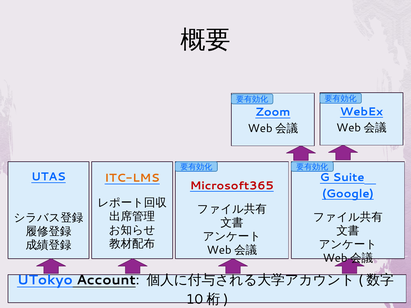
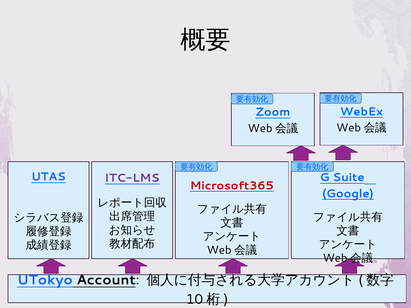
ITC-LMS colour: orange -> purple
